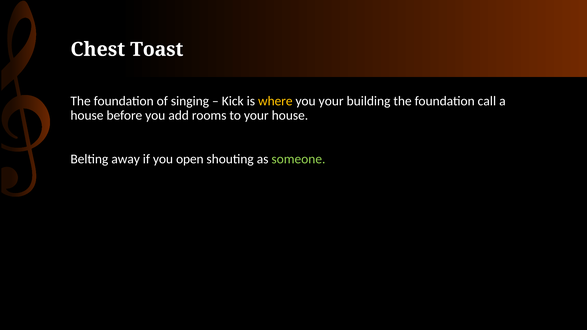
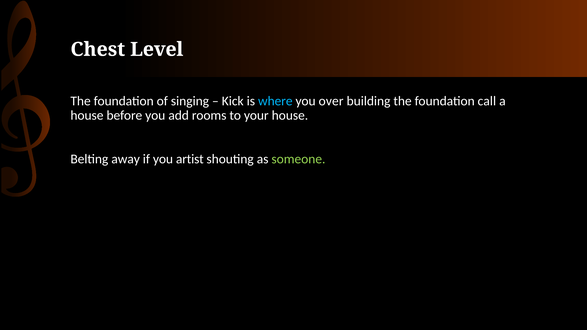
Toast: Toast -> Level
where colour: yellow -> light blue
you your: your -> over
open: open -> artist
